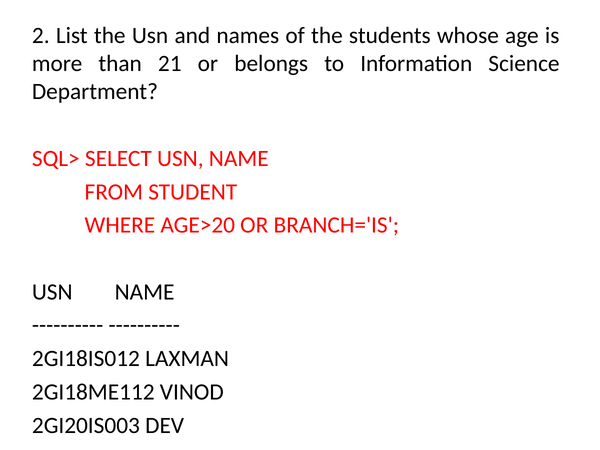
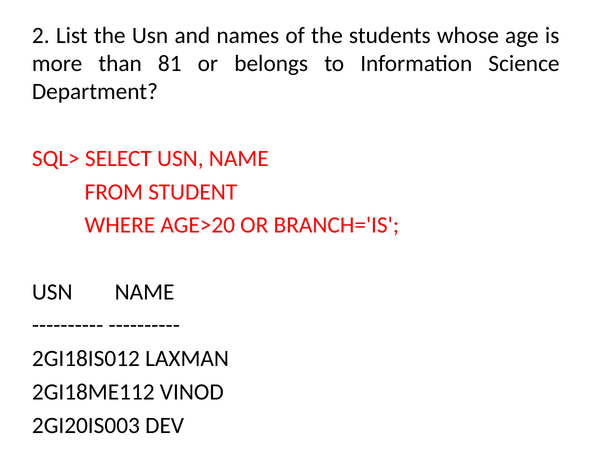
21: 21 -> 81
